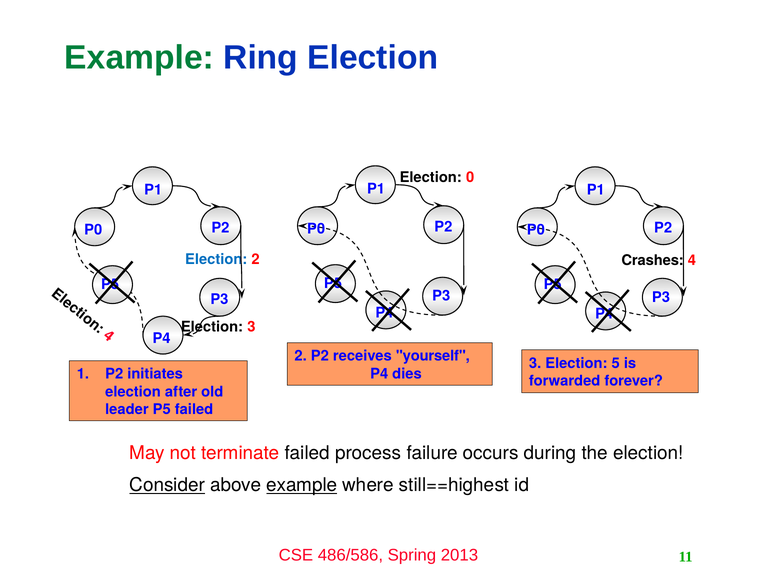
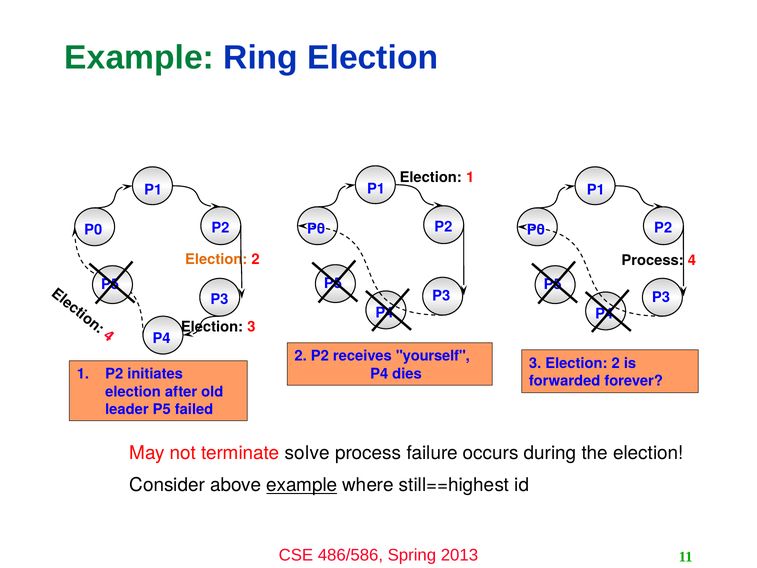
Election 0: 0 -> 1
Election at (216, 259) colour: blue -> orange
Crashes at (653, 260): Crashes -> Process
3 Election 5: 5 -> 2
terminate failed: failed -> solve
Consider underline: present -> none
